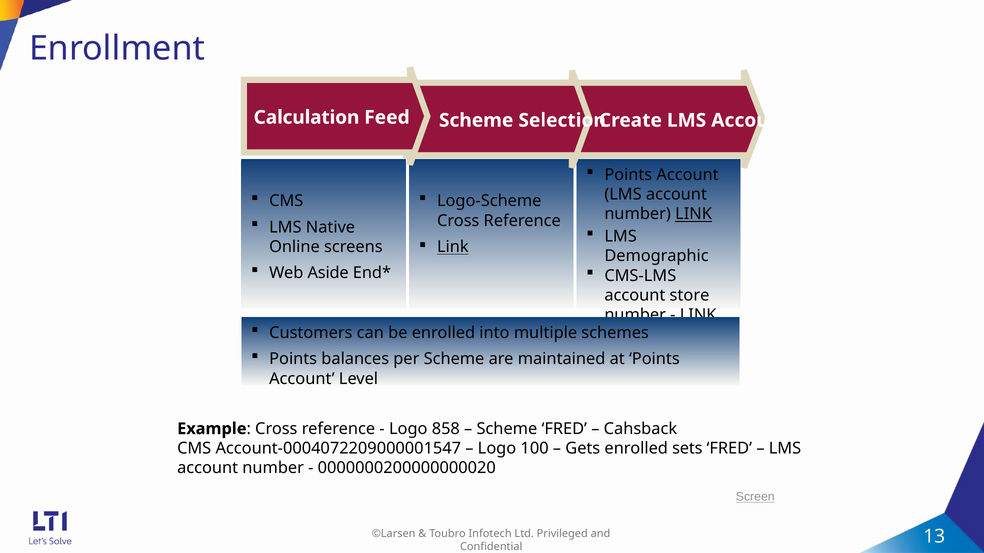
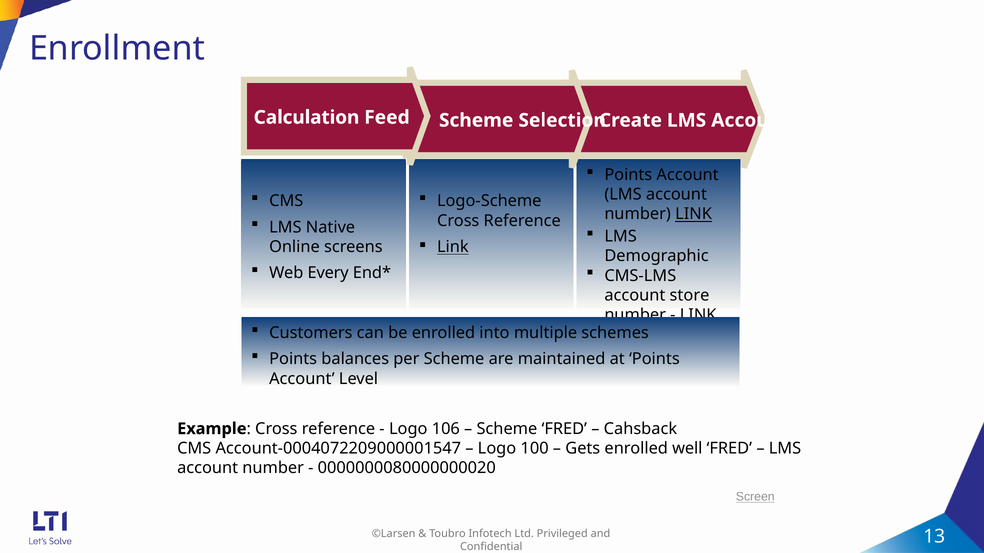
Aside: Aside -> Every
858: 858 -> 106
sets: sets -> well
0000000200000000020: 0000000200000000020 -> 0000000080000000020
